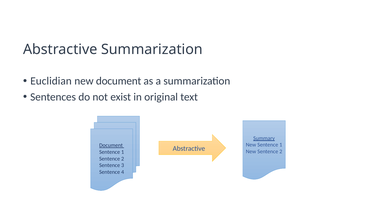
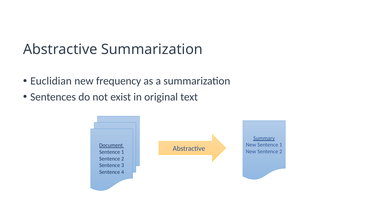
new document: document -> frequency
